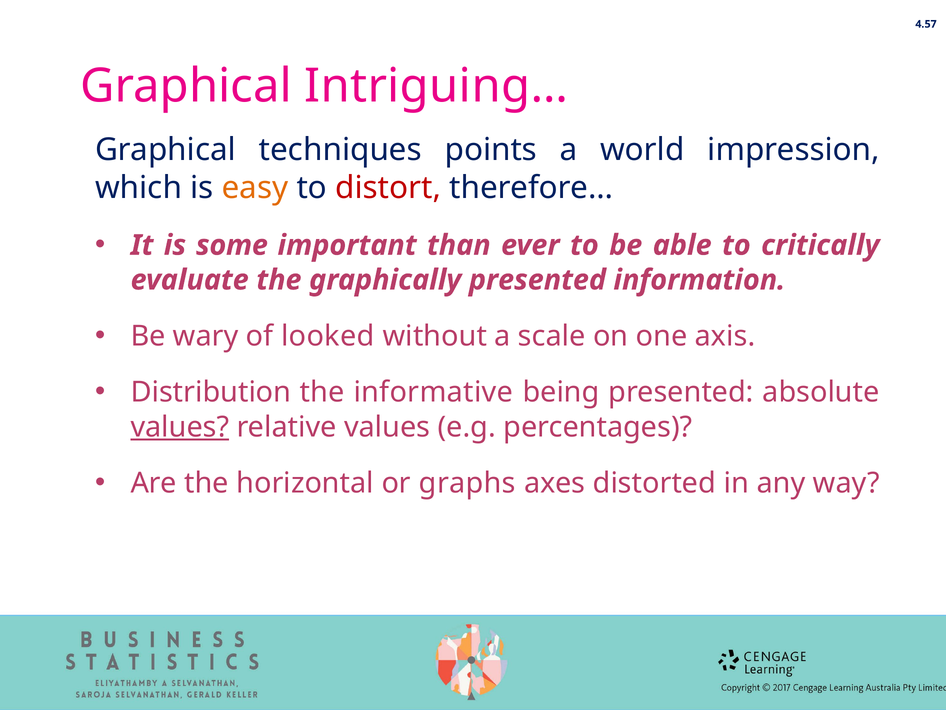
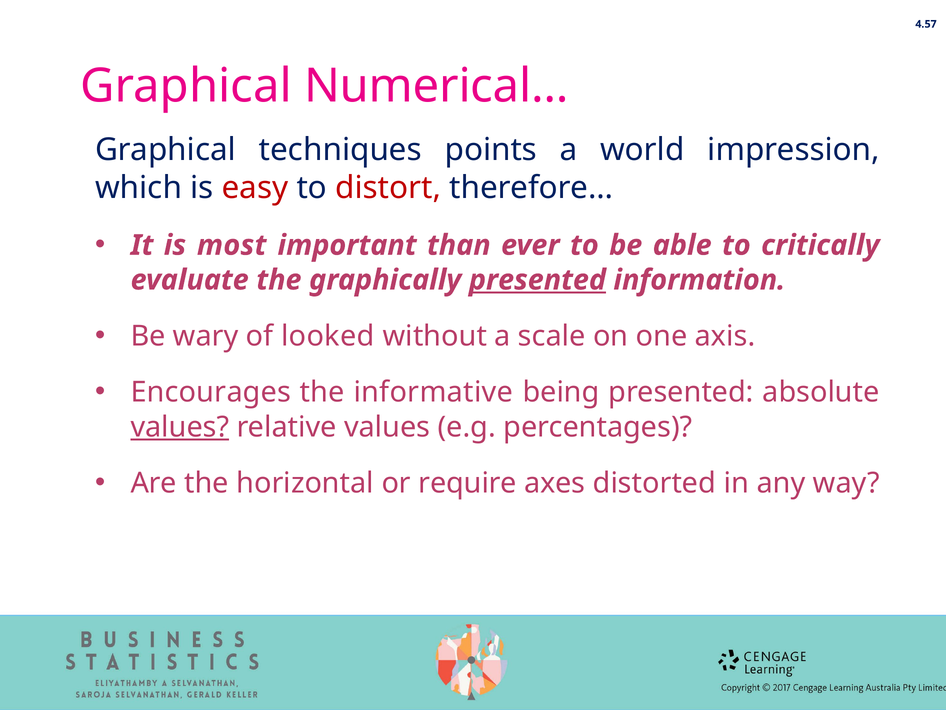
Intriguing…: Intriguing… -> Numerical…
easy colour: orange -> red
some: some -> most
presented at (537, 280) underline: none -> present
Distribution: Distribution -> Encourages
graphs: graphs -> require
